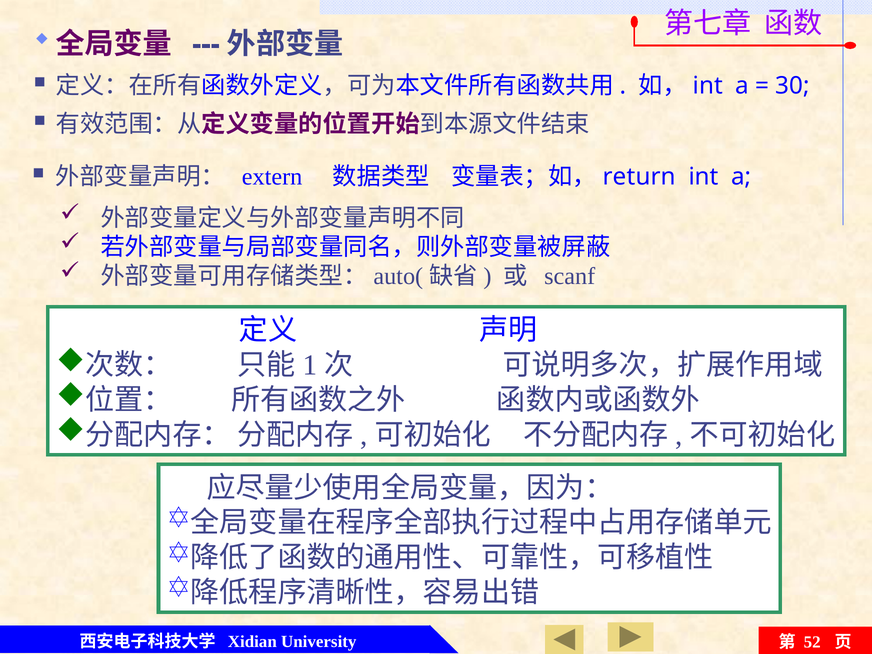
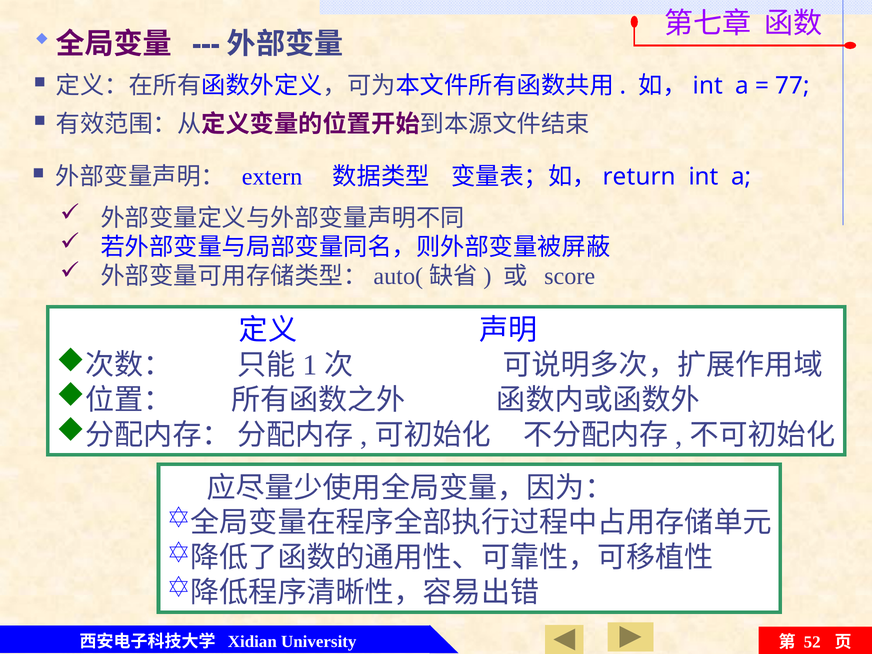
30: 30 -> 77
scanf: scanf -> score
